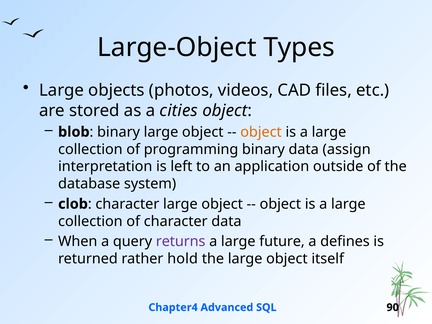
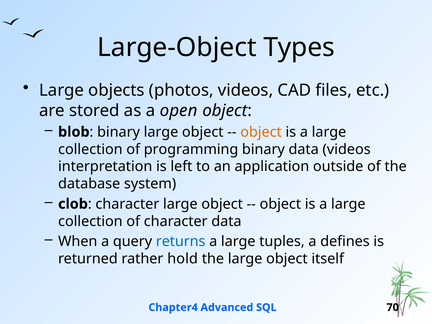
cities: cities -> open
data assign: assign -> videos
returns colour: purple -> blue
future: future -> tuples
90: 90 -> 70
